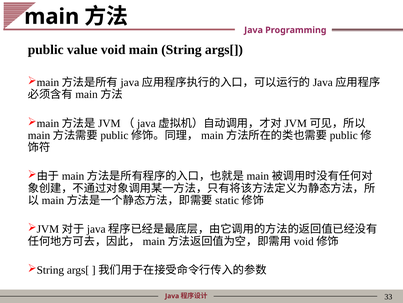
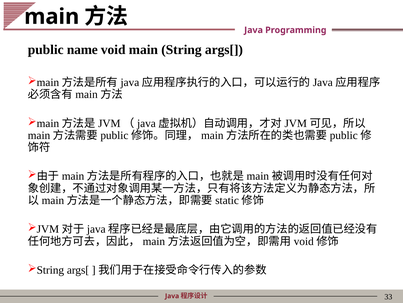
value: value -> name
